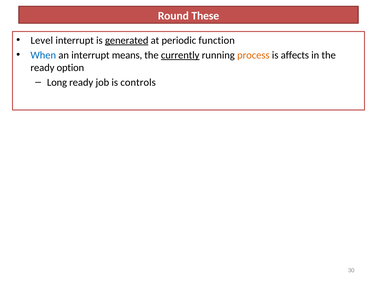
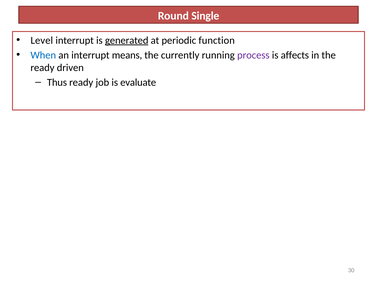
These: These -> Single
currently underline: present -> none
process colour: orange -> purple
option: option -> driven
Long: Long -> Thus
controls: controls -> evaluate
